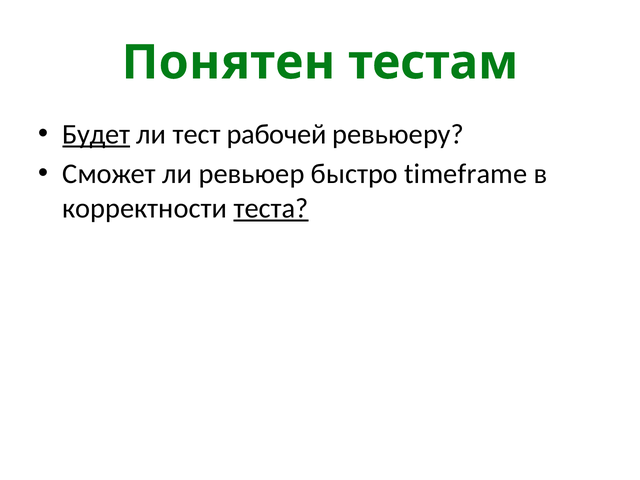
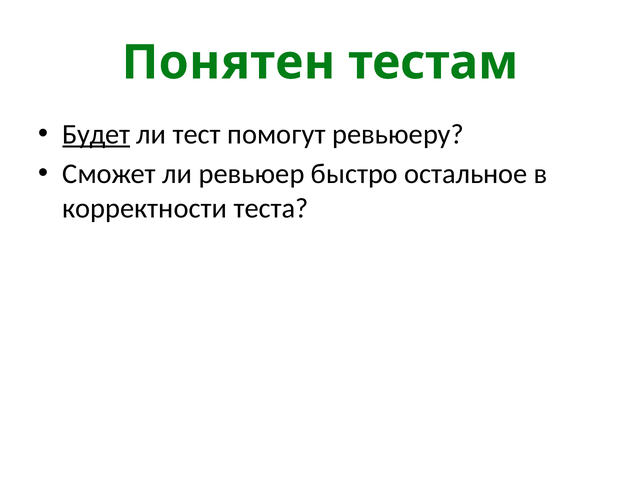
рабочей: рабочей -> помогут
timeframe: timeframe -> остальное
теста underline: present -> none
